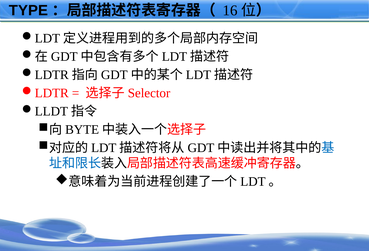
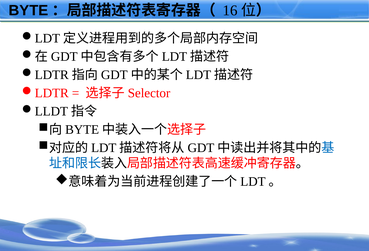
TYPE at (28, 11): TYPE -> BYTE
